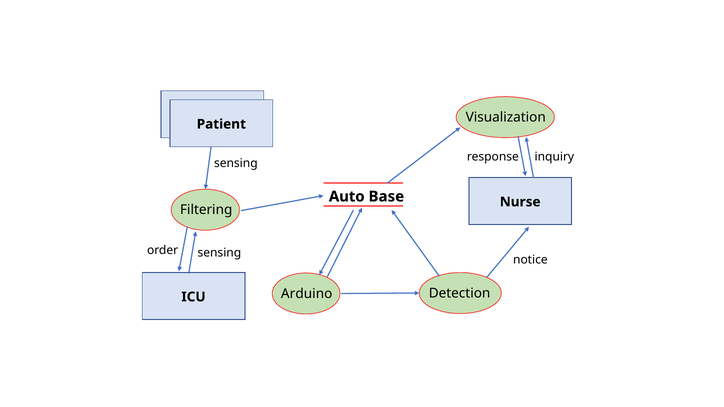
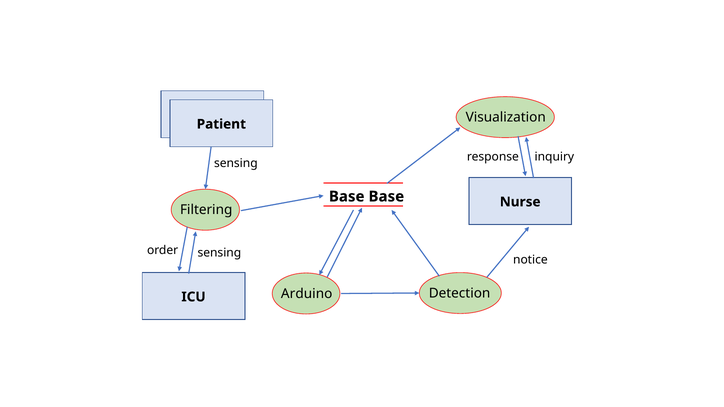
Auto at (347, 197): Auto -> Base
